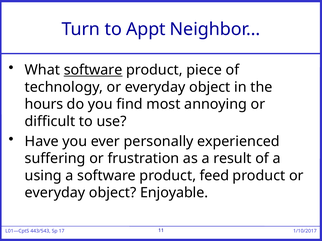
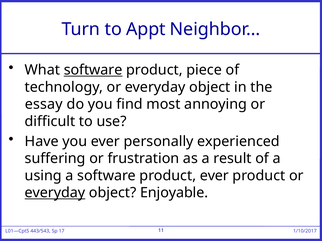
hours: hours -> essay
product feed: feed -> ever
everyday at (55, 193) underline: none -> present
